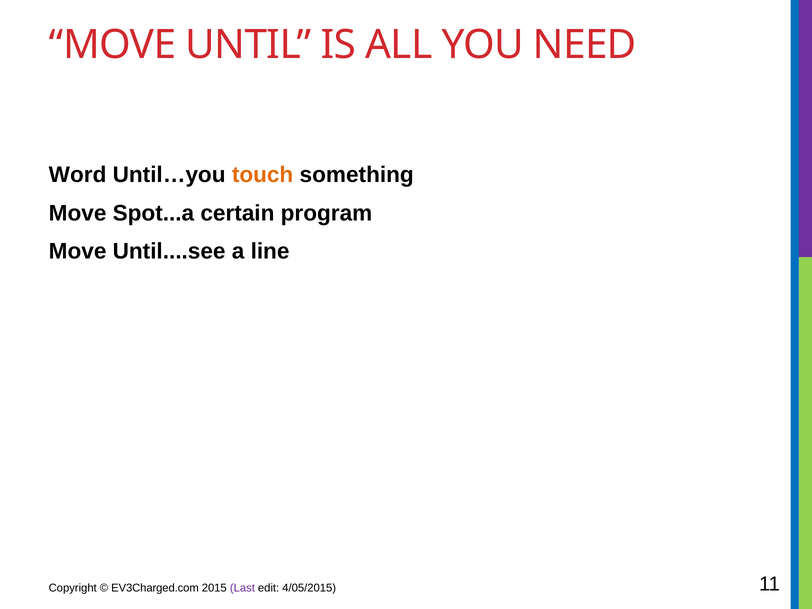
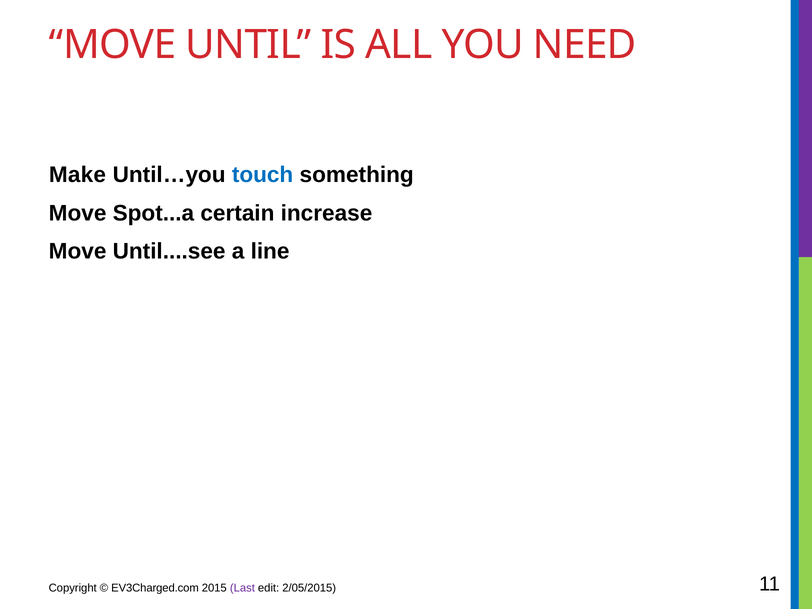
Word: Word -> Make
touch colour: orange -> blue
program: program -> increase
4/05/2015: 4/05/2015 -> 2/05/2015
